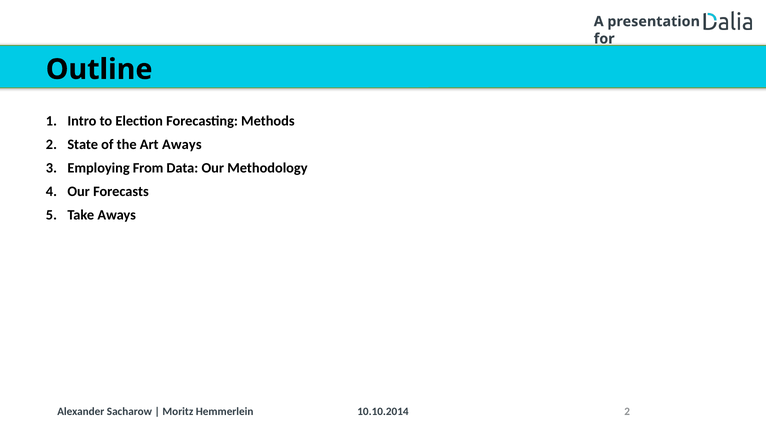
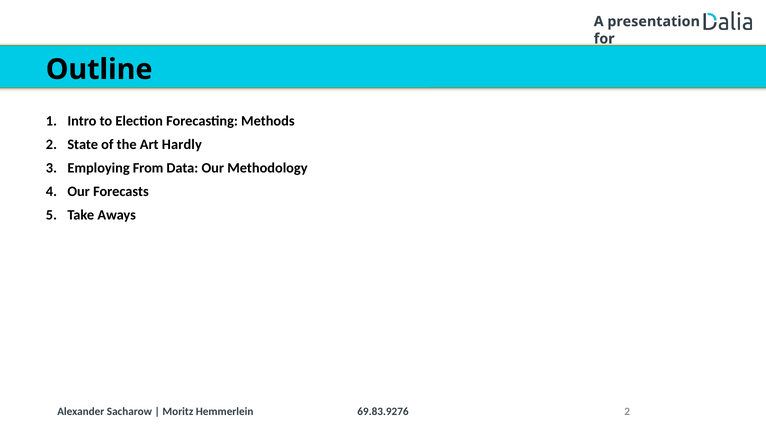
Art Aways: Aways -> Hardly
10.10.2014: 10.10.2014 -> 69.83.9276
